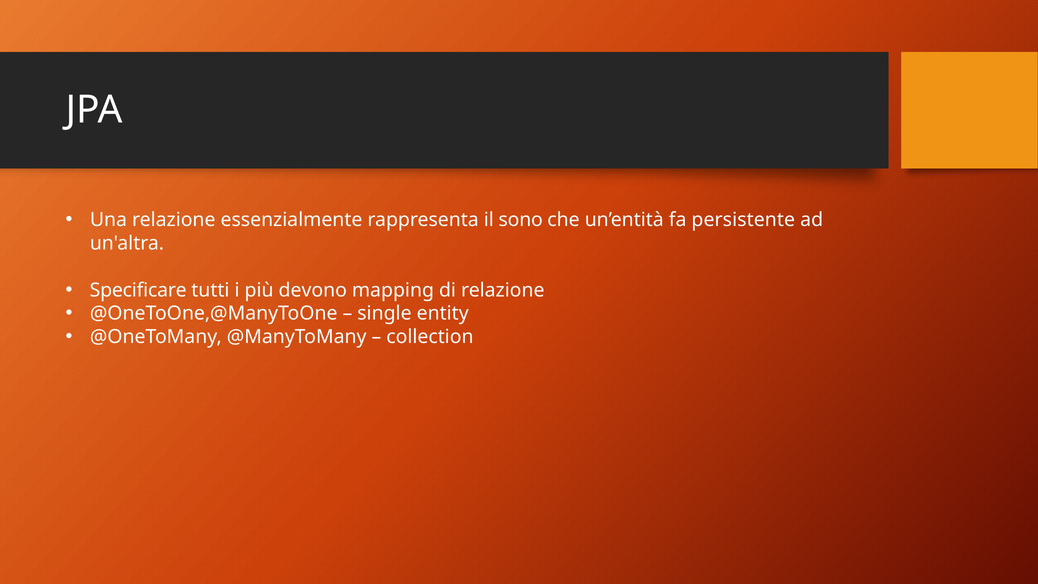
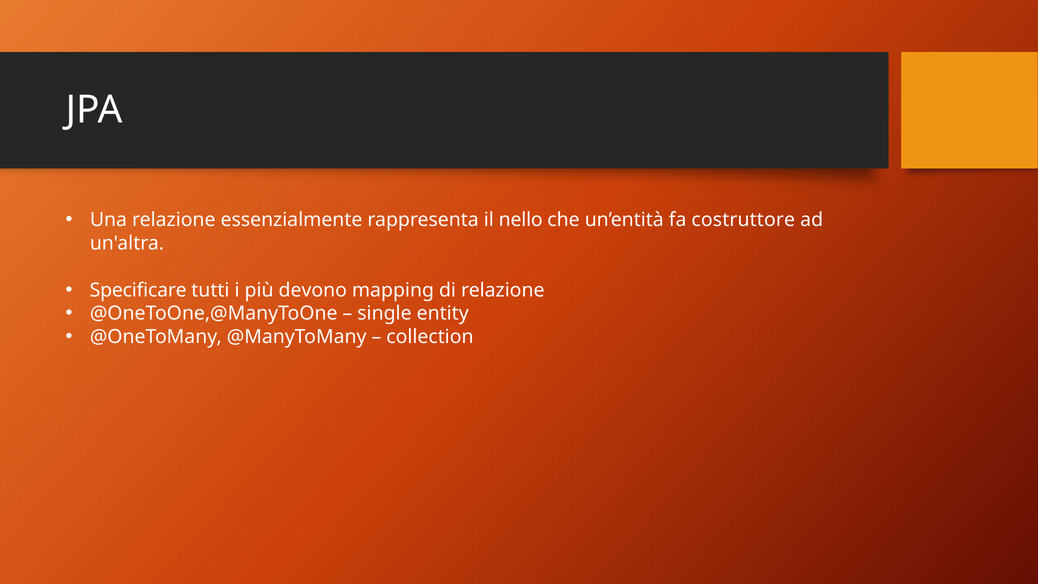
sono: sono -> nello
persistente: persistente -> costruttore
